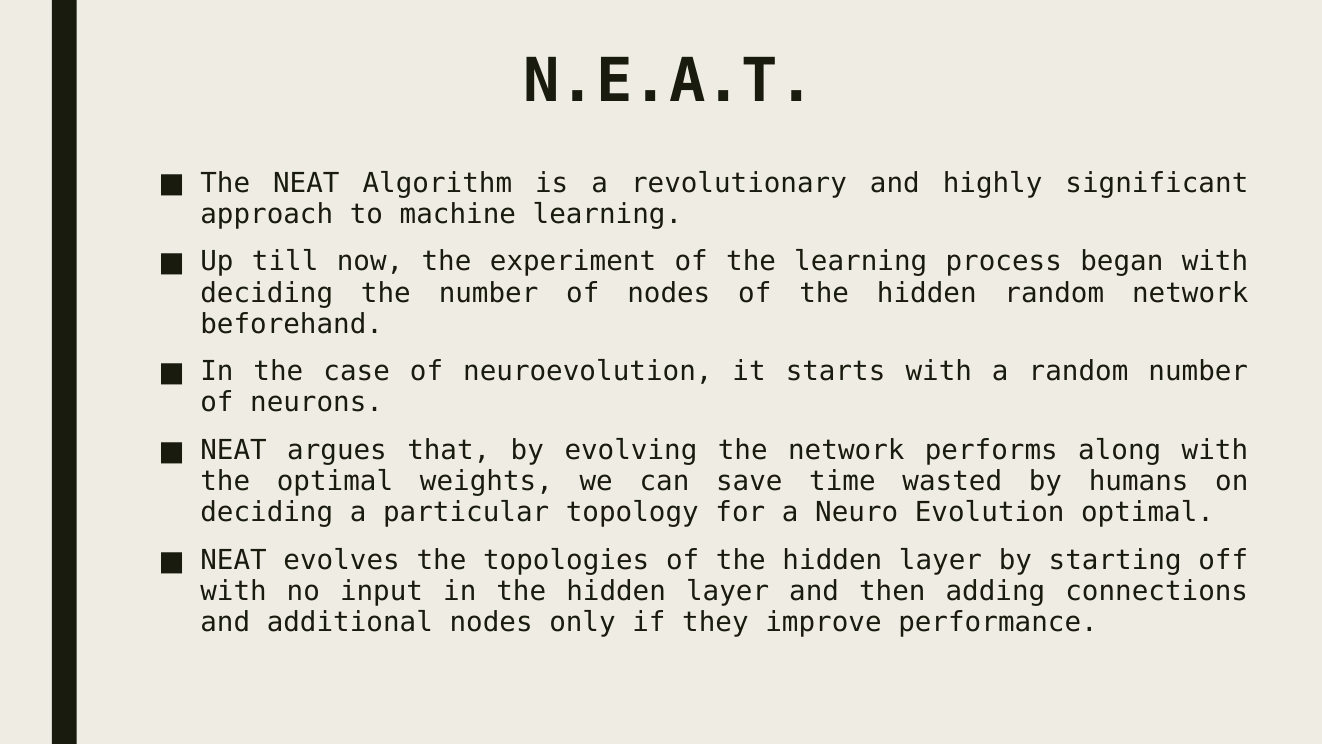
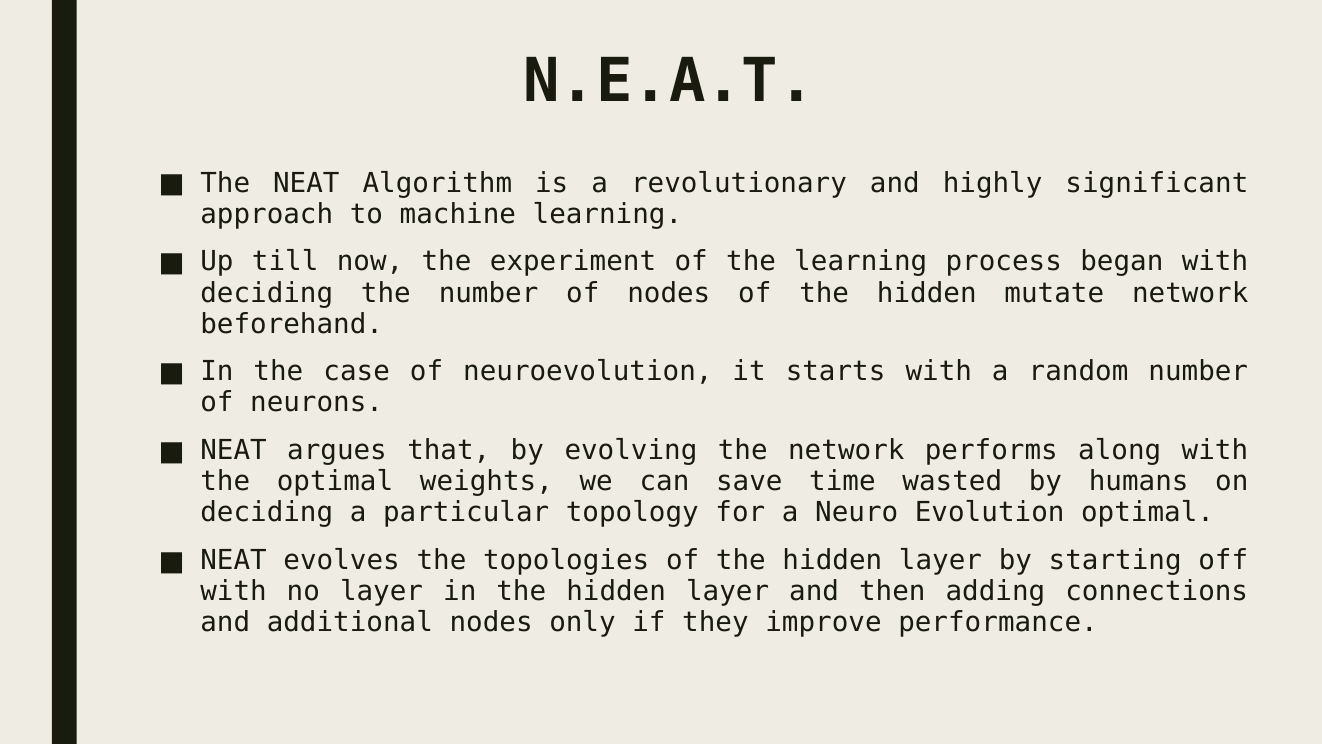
hidden random: random -> mutate
no input: input -> layer
